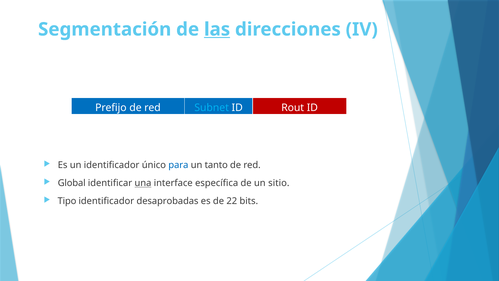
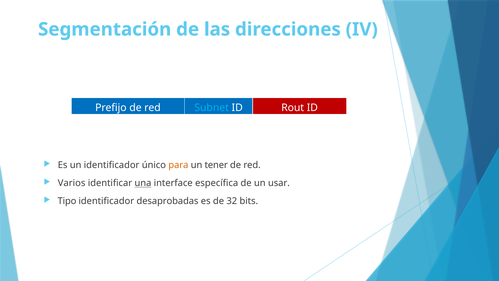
las underline: present -> none
para colour: blue -> orange
tanto: tanto -> tener
Global: Global -> Varios
sitio: sitio -> usar
22: 22 -> 32
